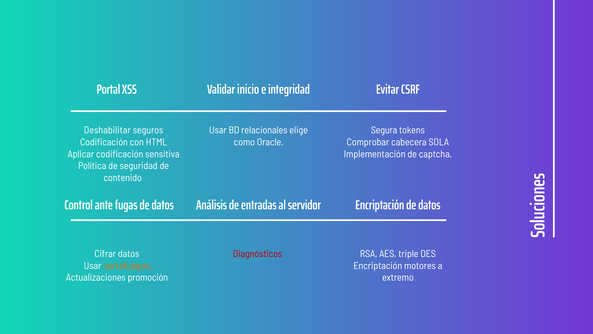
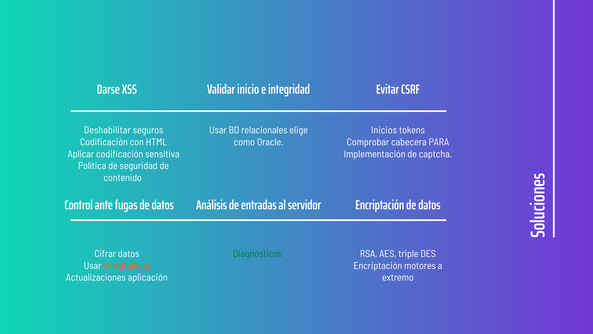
Portal: Portal -> Darse
Segura: Segura -> Inicios
SOLA: SOLA -> PARA
Diagnósticos colour: red -> green
promoción: promoción -> aplicación
